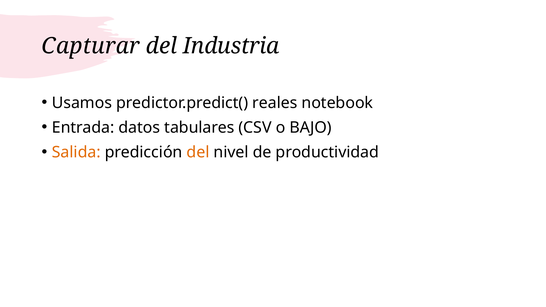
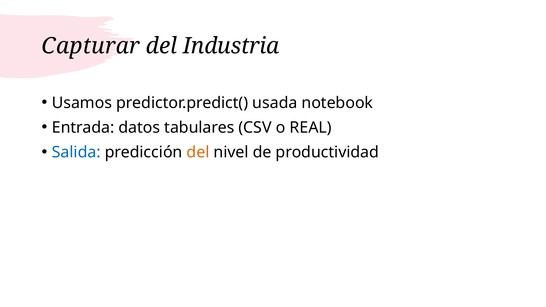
reales: reales -> usada
BAJO: BAJO -> REAL
Salida colour: orange -> blue
